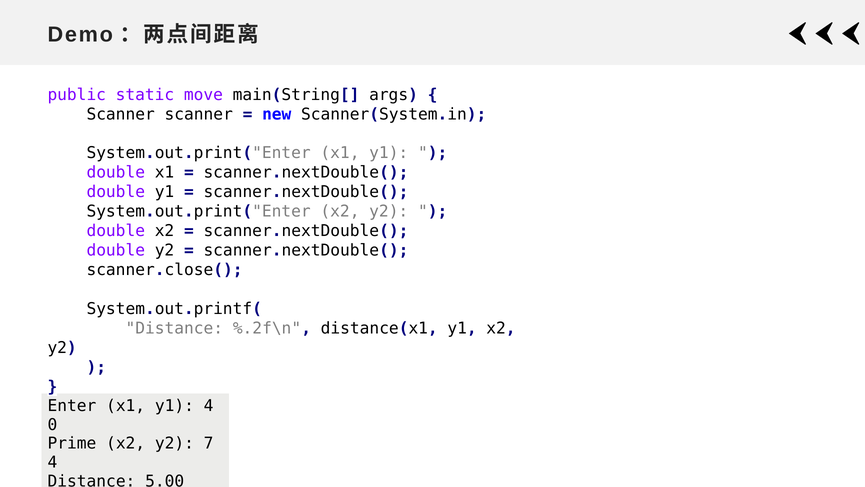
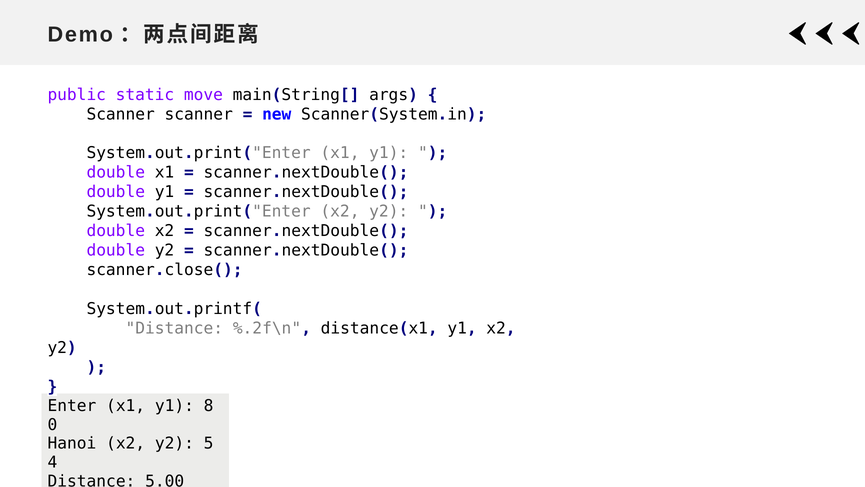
y1 4: 4 -> 8
Prime: Prime -> Hanoi
7: 7 -> 5
